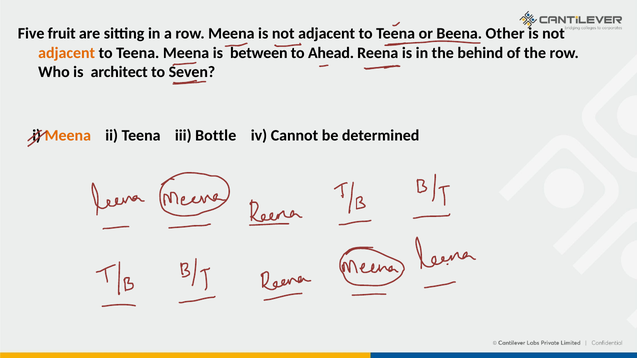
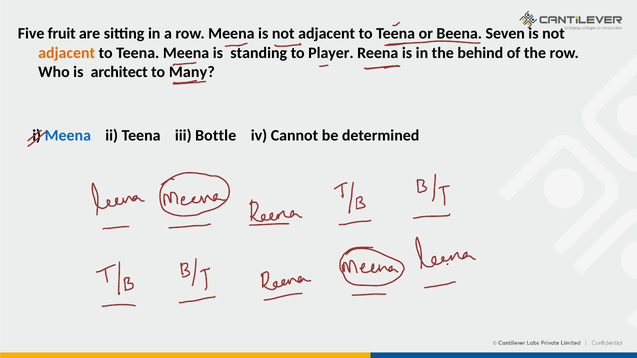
Other: Other -> Seven
between: between -> standing
Ahead: Ahead -> Player
Seven: Seven -> Many
Meena at (68, 136) colour: orange -> blue
